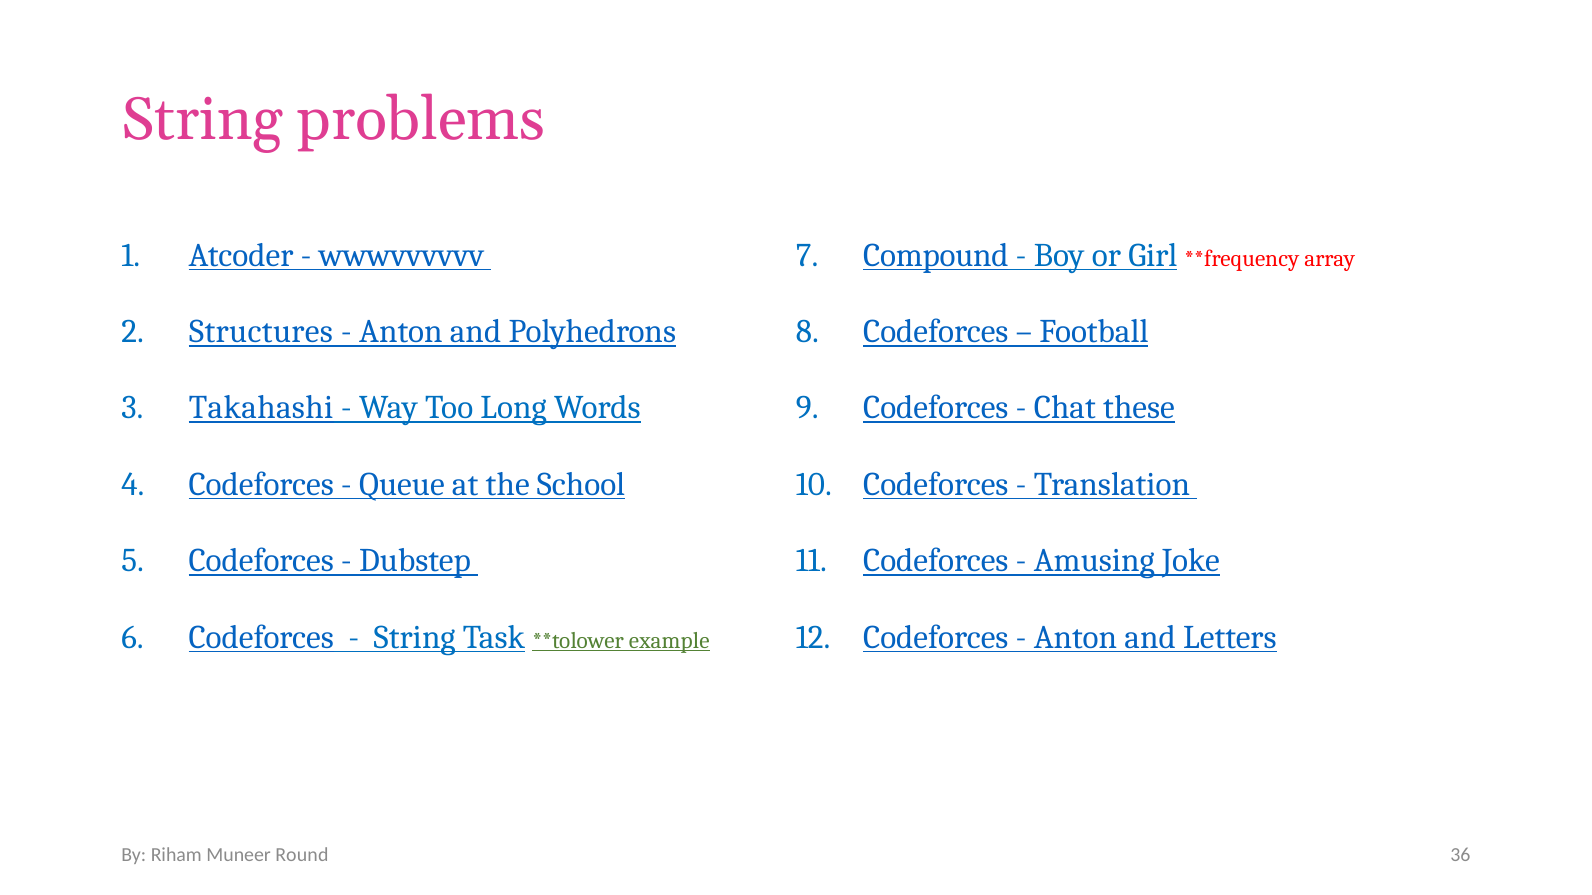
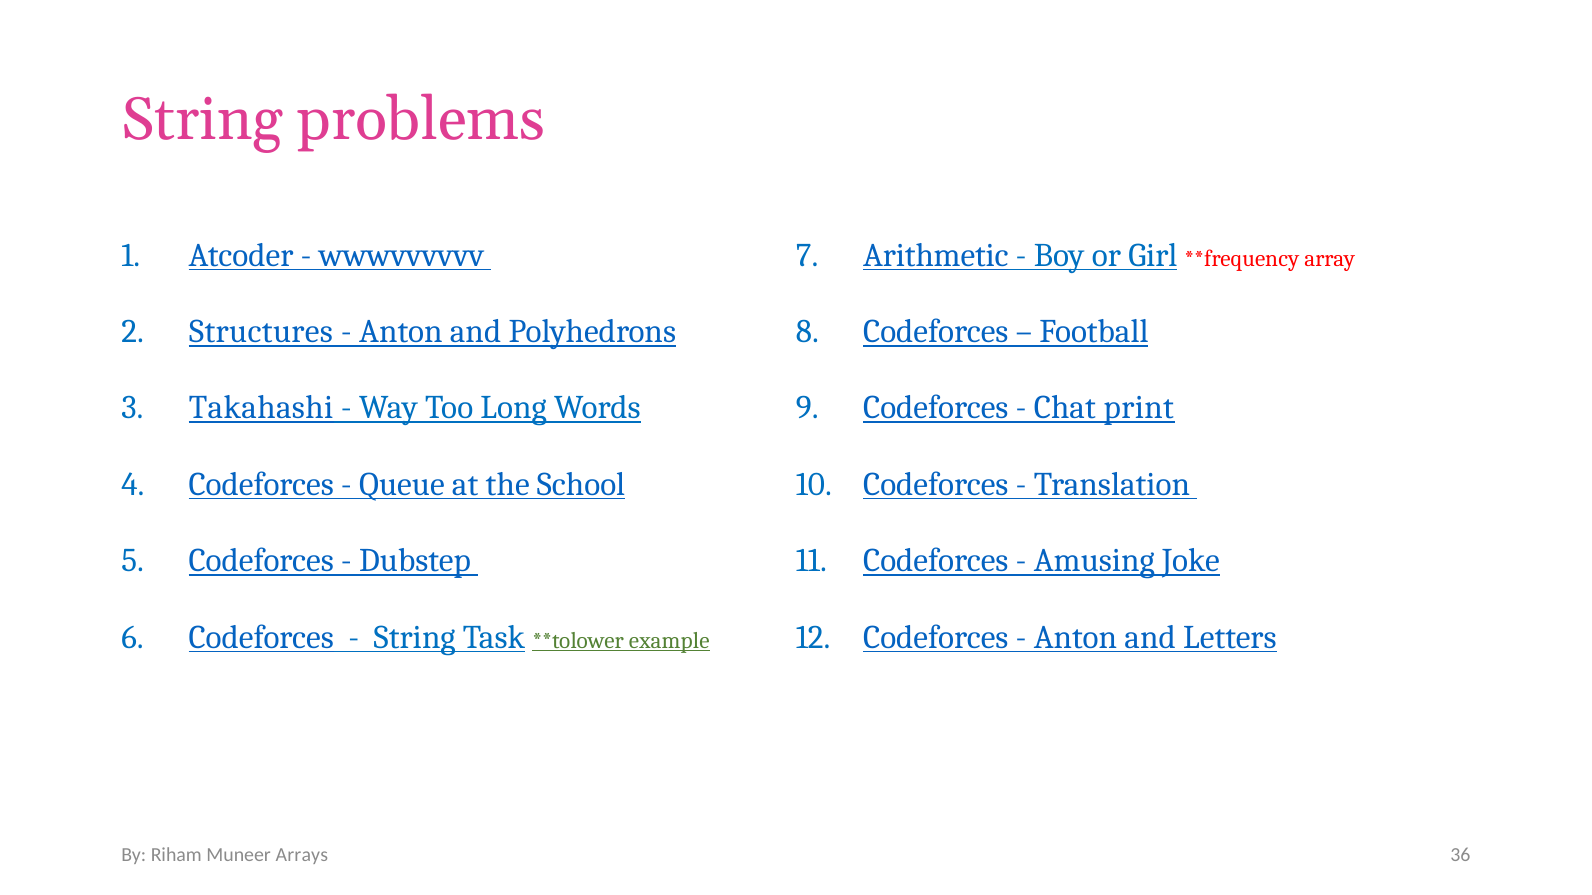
Compound: Compound -> Arithmetic
these: these -> print
Round: Round -> Arrays
